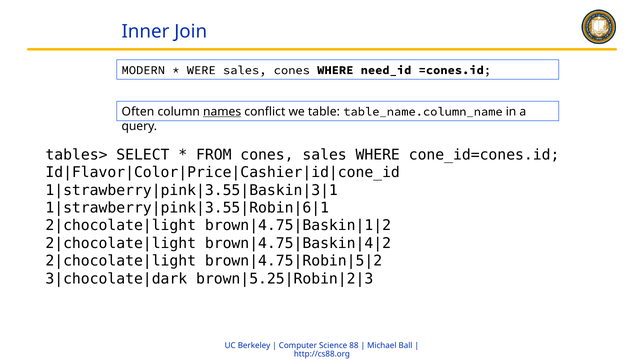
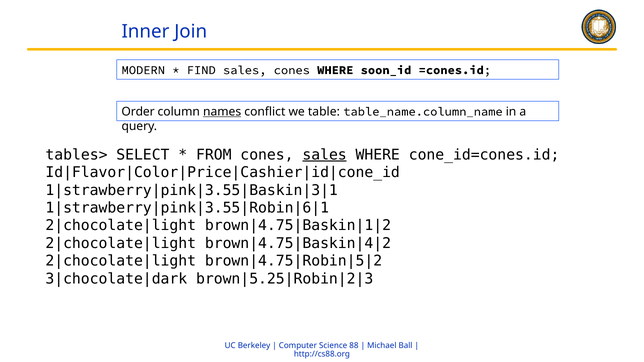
WERE: WERE -> FIND
need_id: need_id -> soon_id
Often: Often -> Order
sales at (325, 155) underline: none -> present
